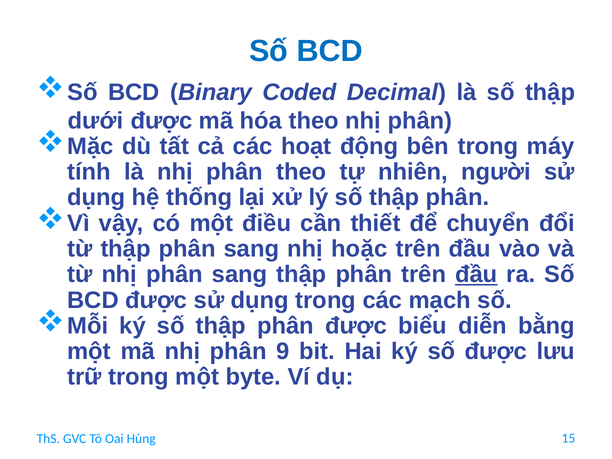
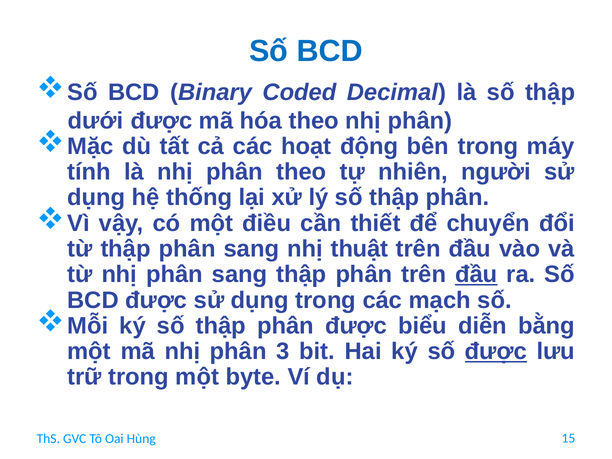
hoặc: hoặc -> thuật
9: 9 -> 3
được at (496, 351) underline: none -> present
